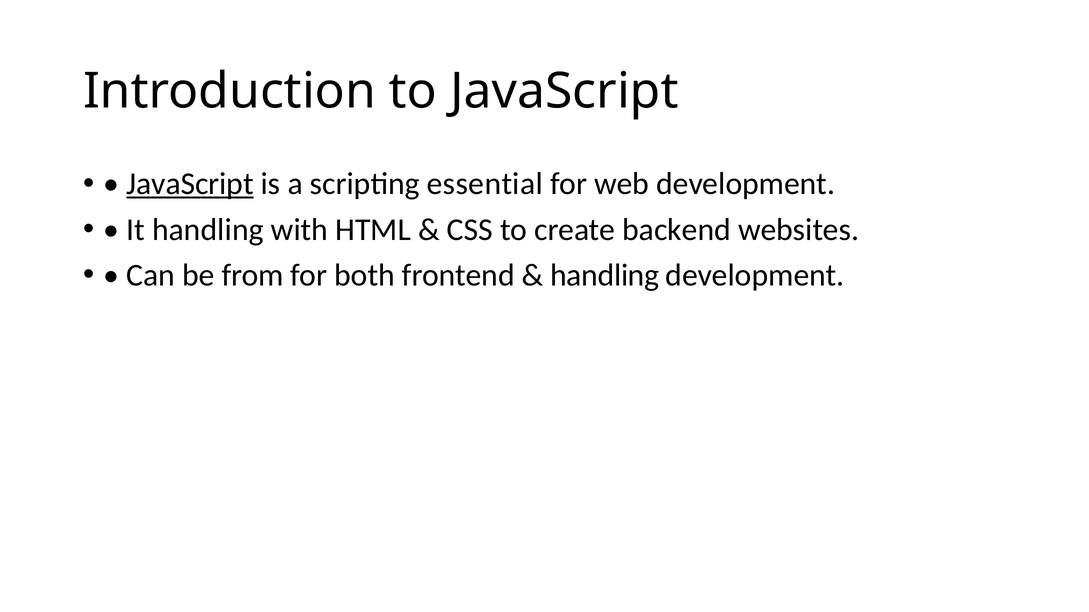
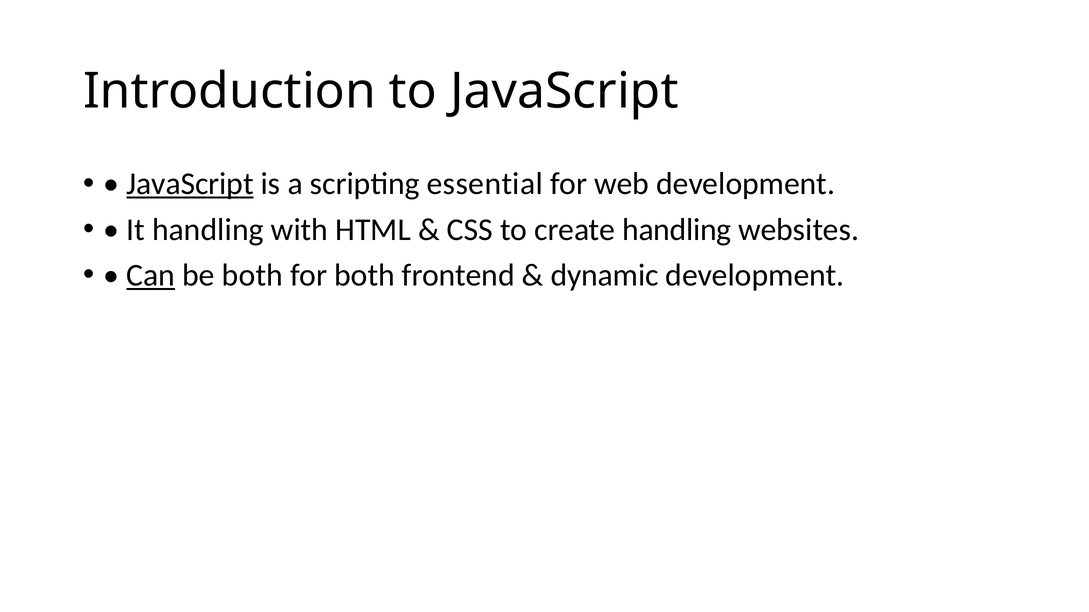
create backend: backend -> handling
Can underline: none -> present
be from: from -> both
handling at (605, 275): handling -> dynamic
